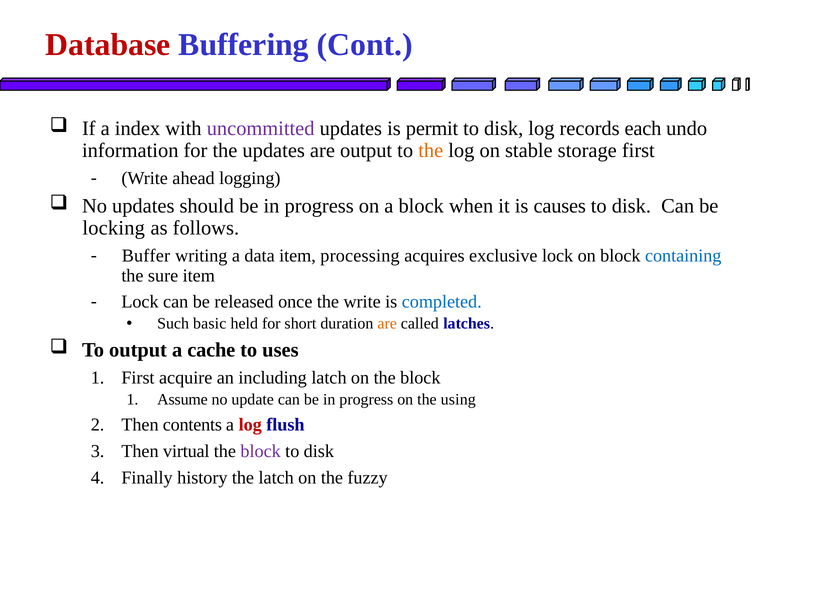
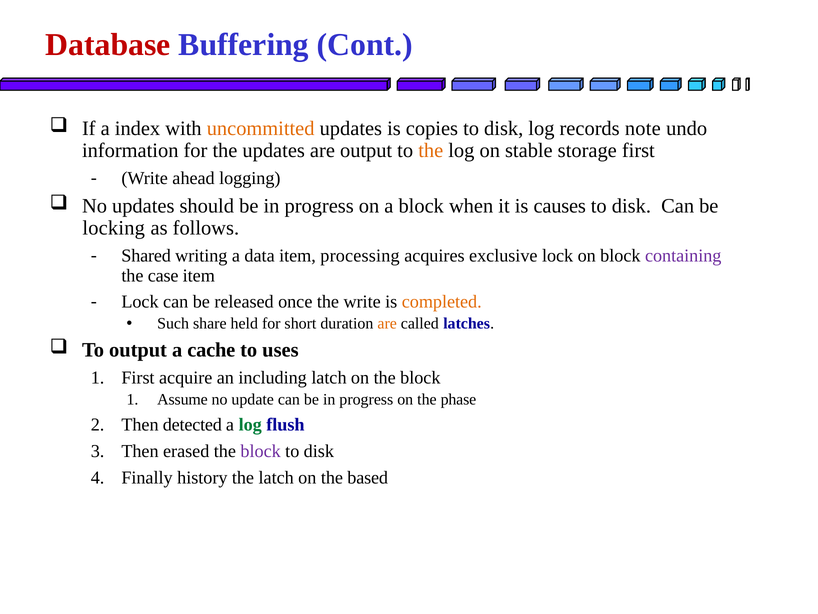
uncommitted colour: purple -> orange
permit: permit -> copies
each: each -> note
Buffer: Buffer -> Shared
containing colour: blue -> purple
sure: sure -> case
completed colour: blue -> orange
basic: basic -> share
using: using -> phase
contents: contents -> detected
log at (250, 424) colour: red -> green
virtual: virtual -> erased
fuzzy: fuzzy -> based
